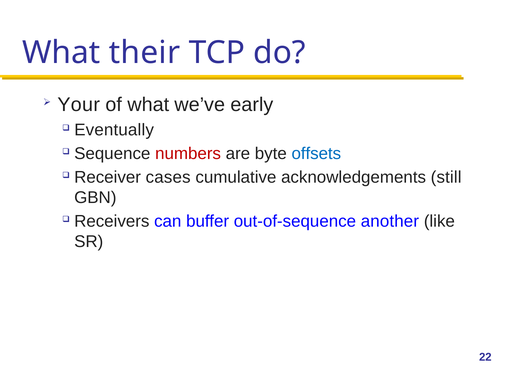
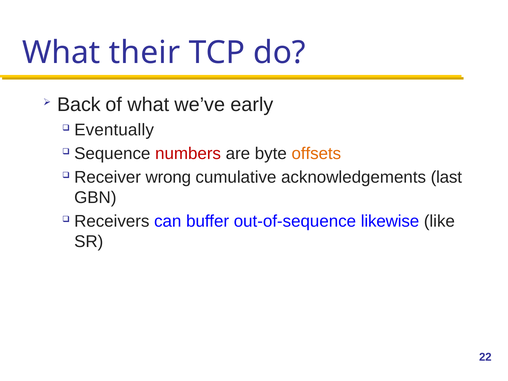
Your: Your -> Back
offsets colour: blue -> orange
cases: cases -> wrong
still: still -> last
another: another -> likewise
